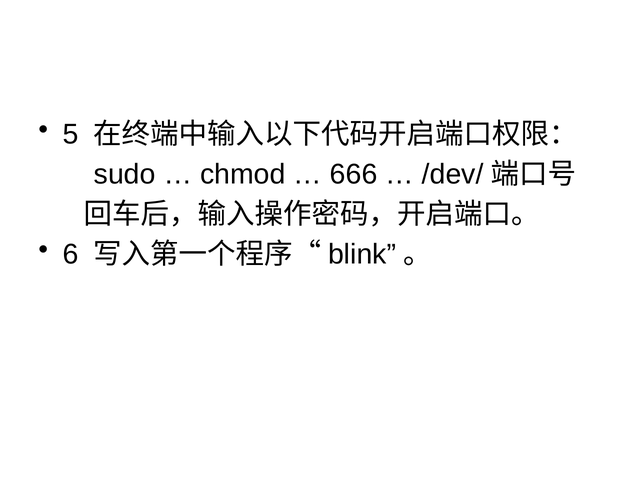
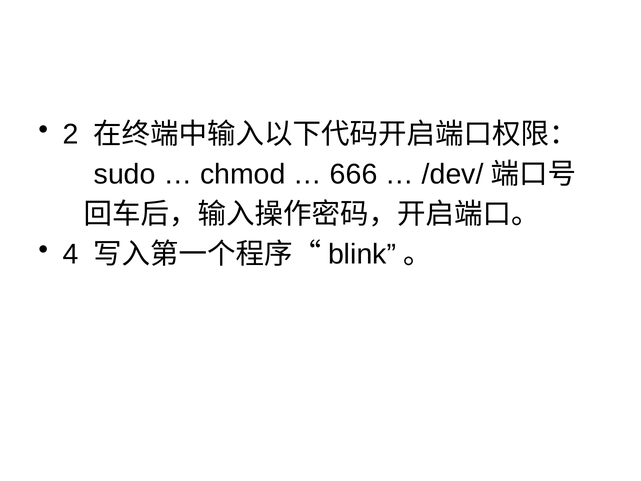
5: 5 -> 2
6: 6 -> 4
